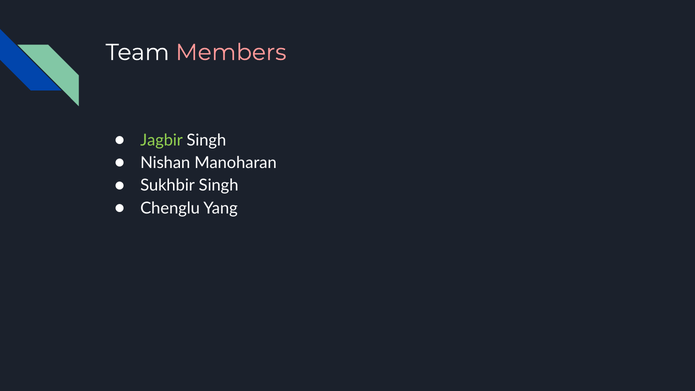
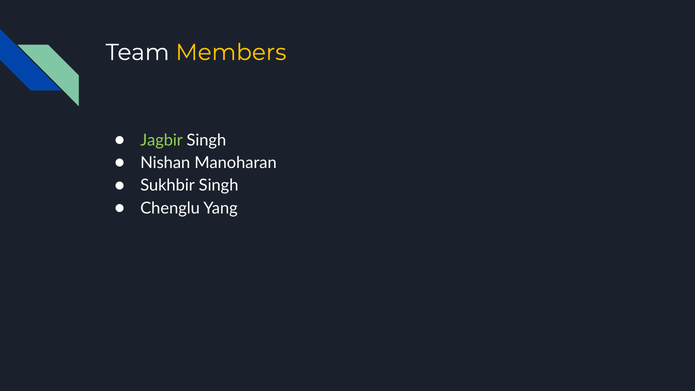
Members colour: pink -> yellow
